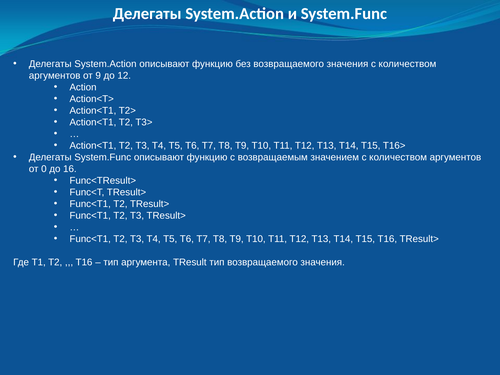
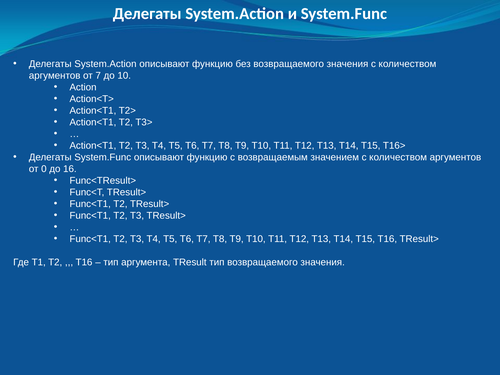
9: 9 -> 7
12: 12 -> 10
